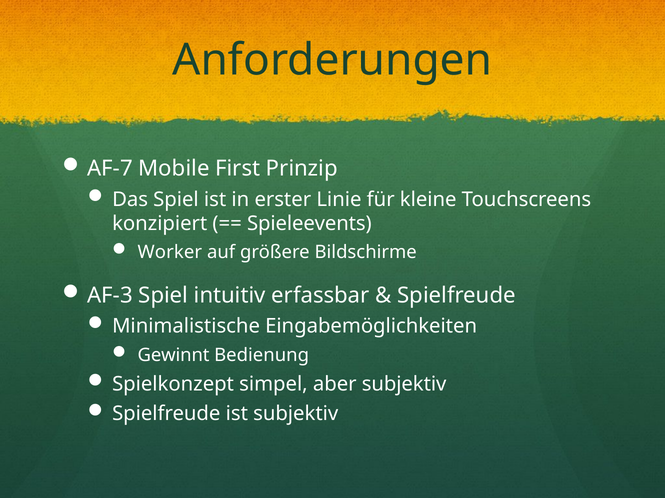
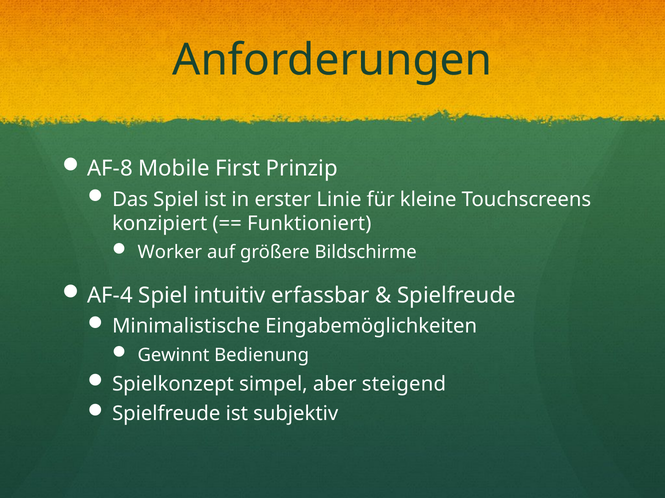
AF-7: AF-7 -> AF-8
Spieleevents: Spieleevents -> Funktioniert
AF-3: AF-3 -> AF-4
aber subjektiv: subjektiv -> steigend
